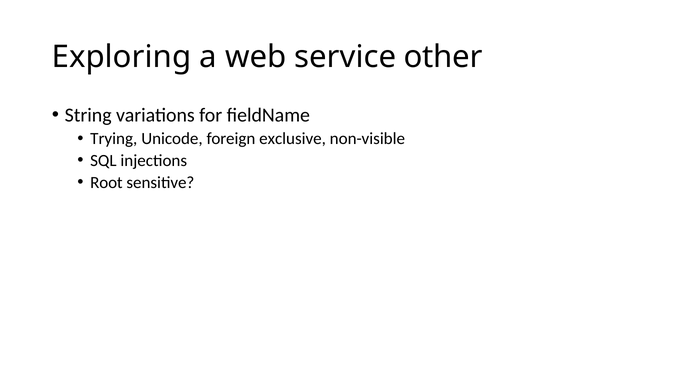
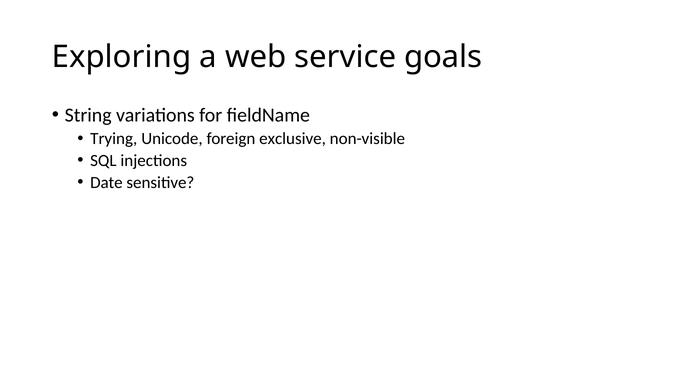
other: other -> goals
Root: Root -> Date
